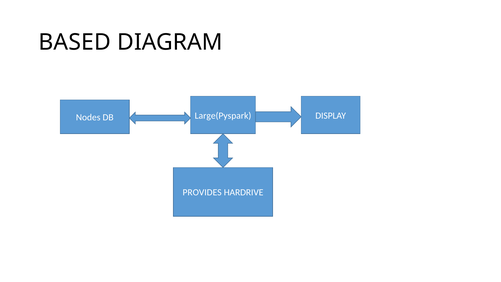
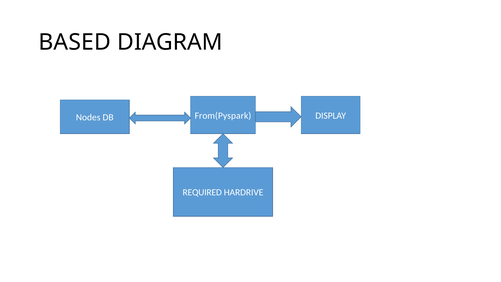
Large(Pyspark: Large(Pyspark -> From(Pyspark
PROVIDES: PROVIDES -> REQUIRED
